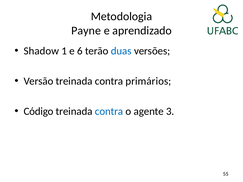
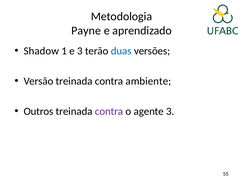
e 6: 6 -> 3
primários: primários -> ambiente
Código: Código -> Outros
contra at (109, 112) colour: blue -> purple
